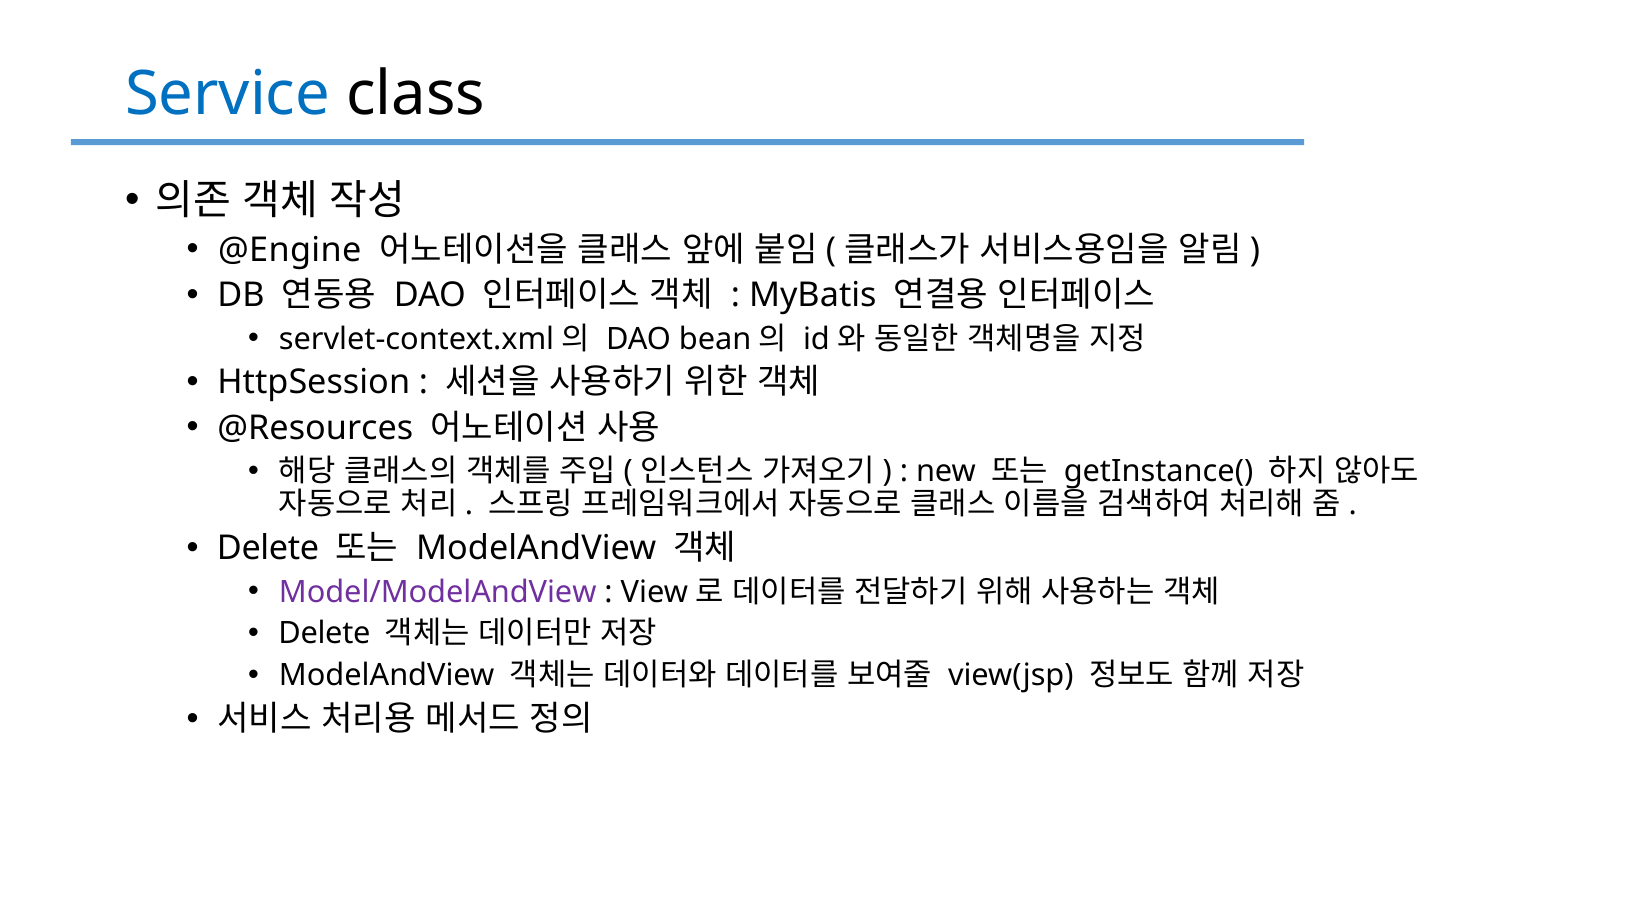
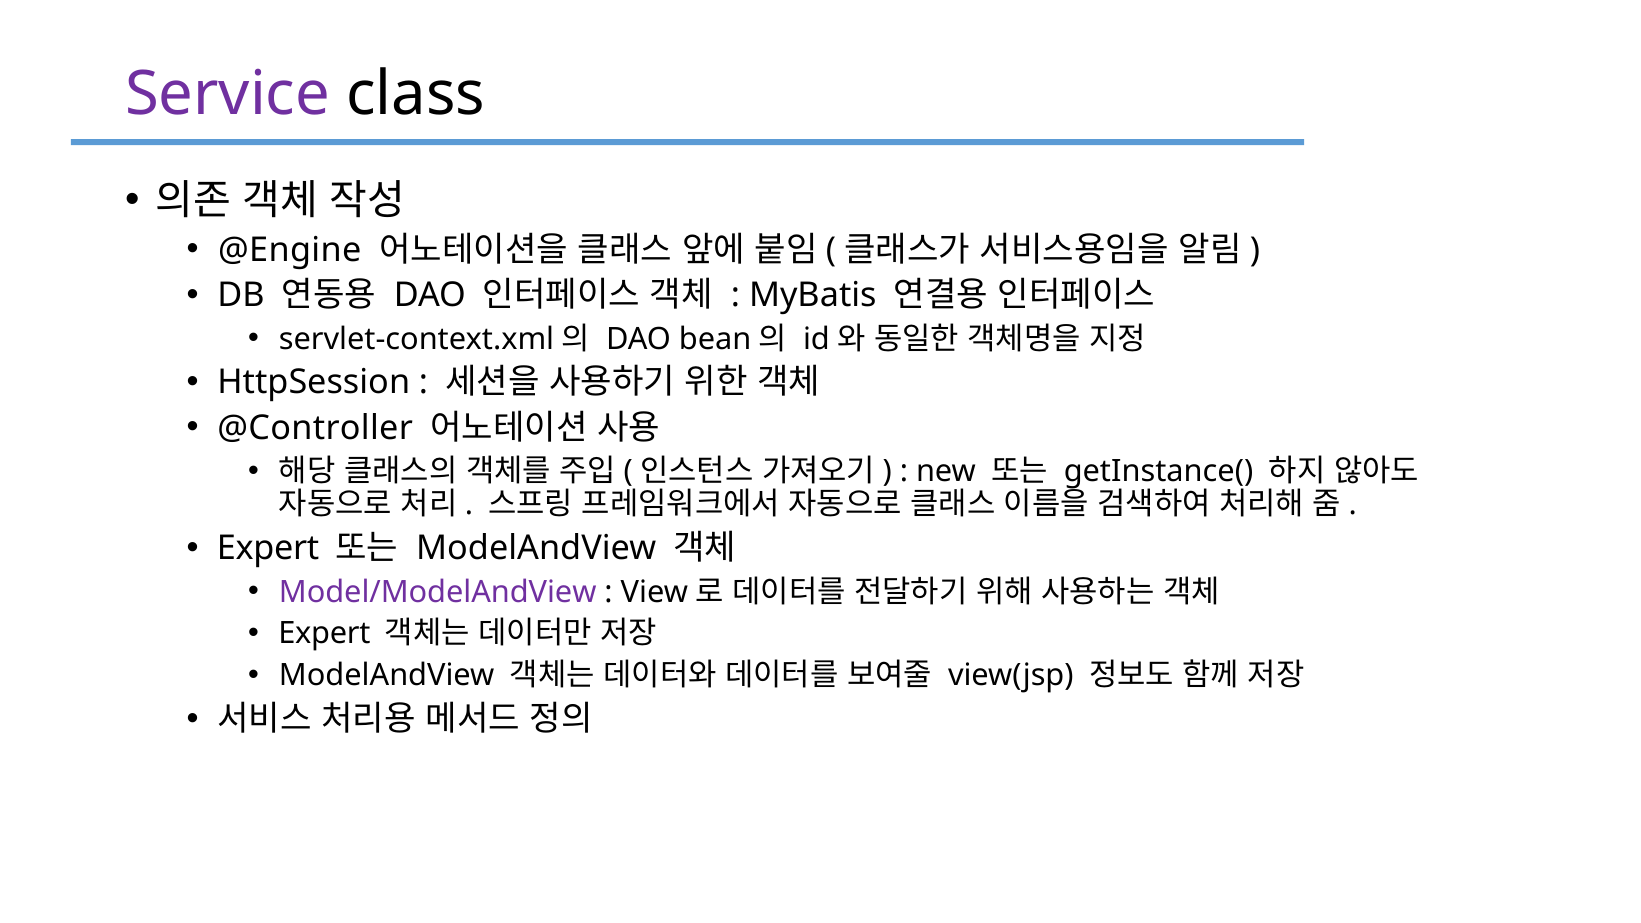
Service colour: blue -> purple
@Resources: @Resources -> @Controller
Delete at (268, 548): Delete -> Expert
Delete at (324, 634): Delete -> Expert
